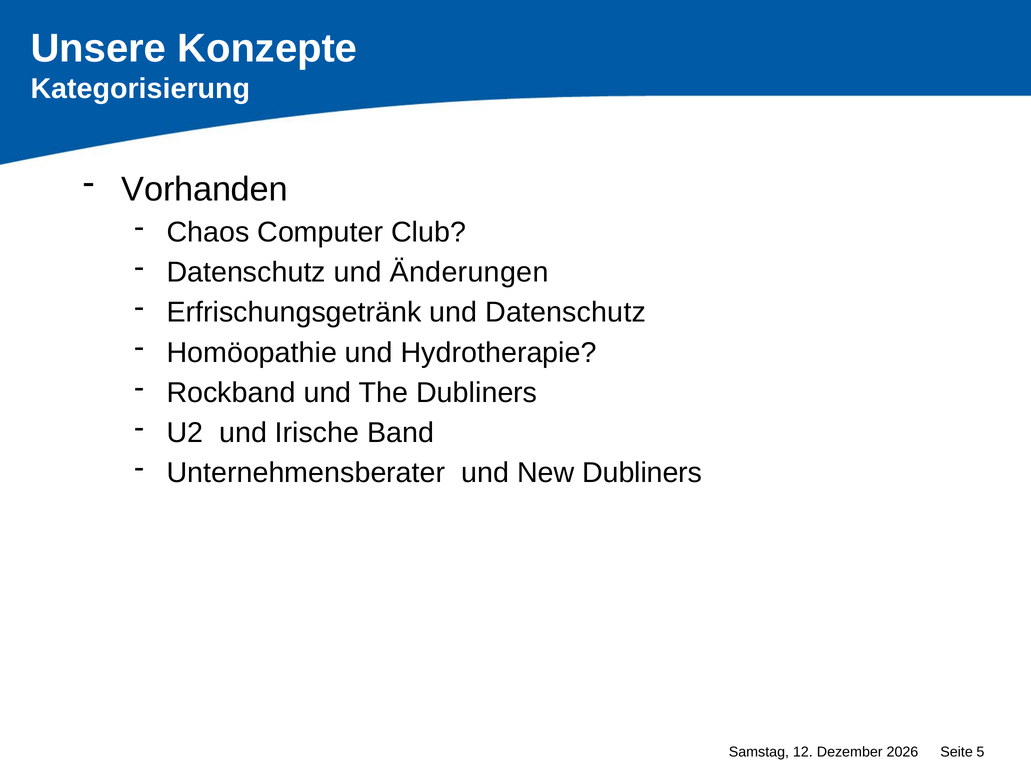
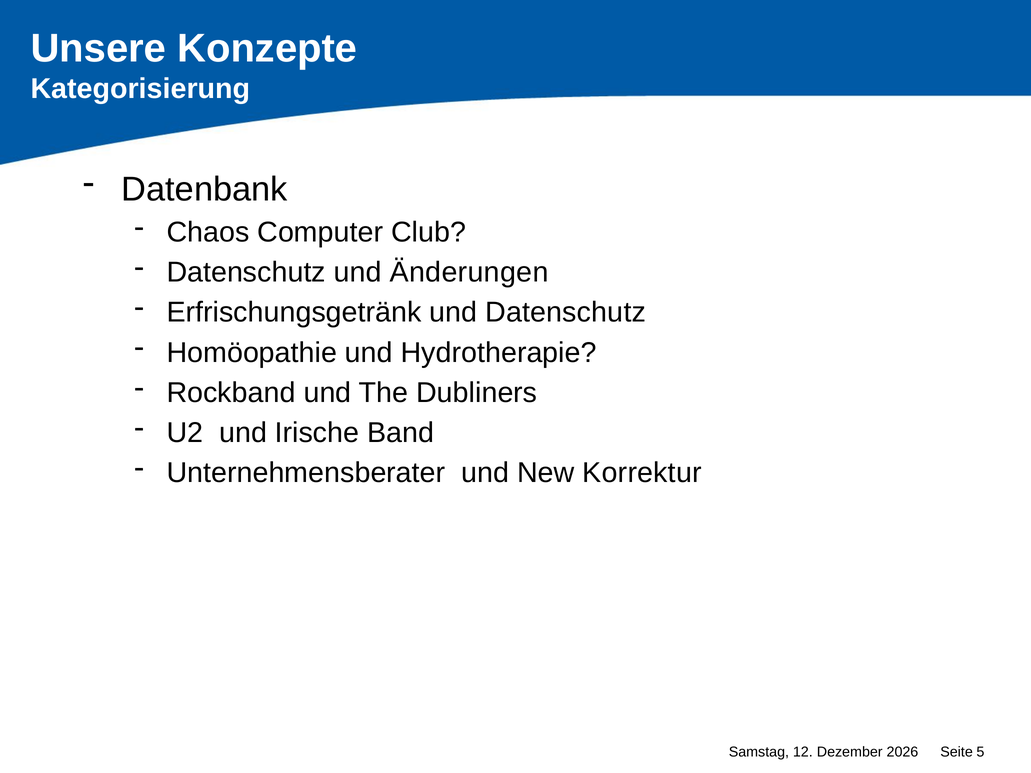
Vorhanden: Vorhanden -> Datenbank
New Dubliners: Dubliners -> Korrektur
